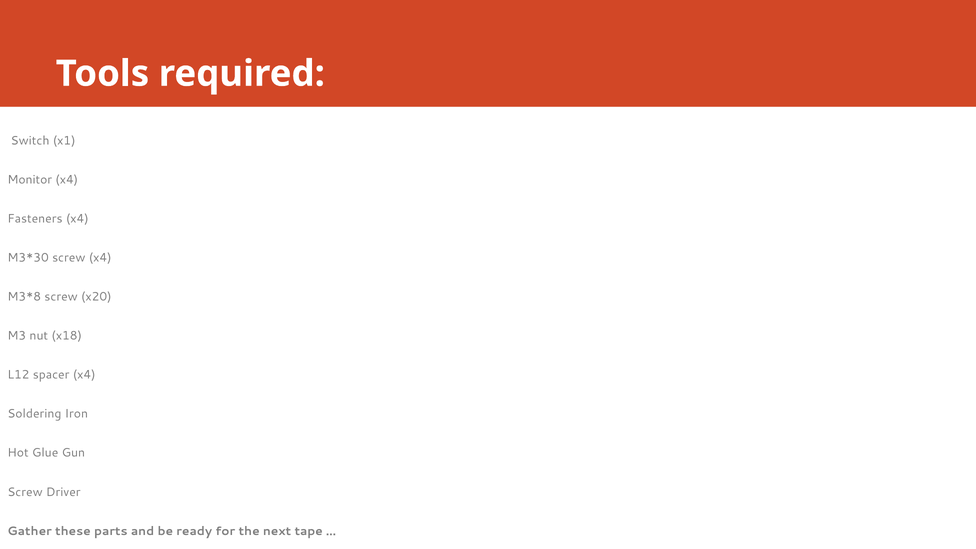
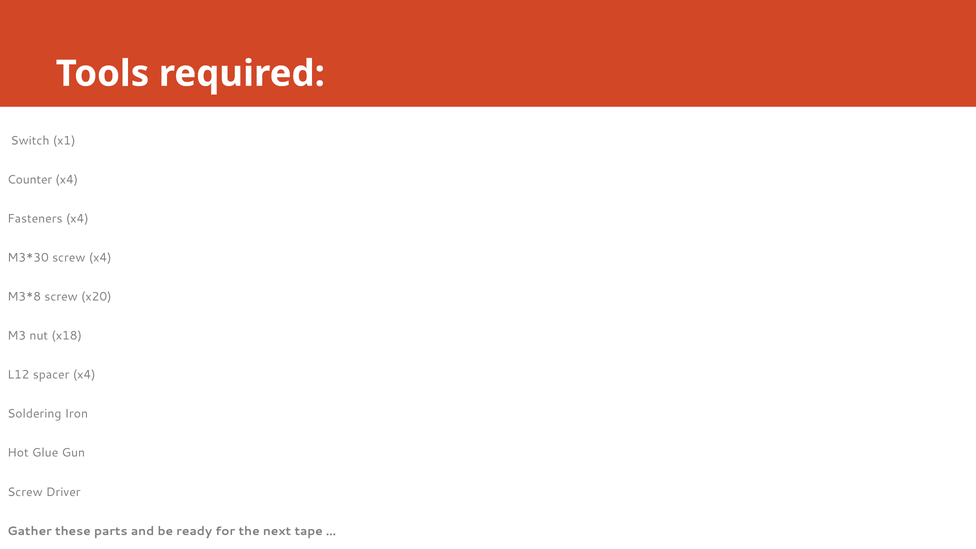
Monitor: Monitor -> Counter
